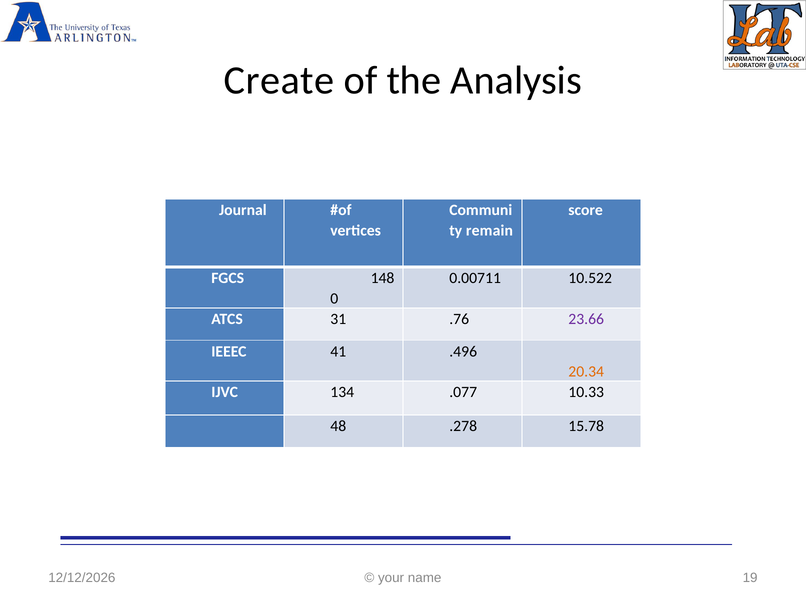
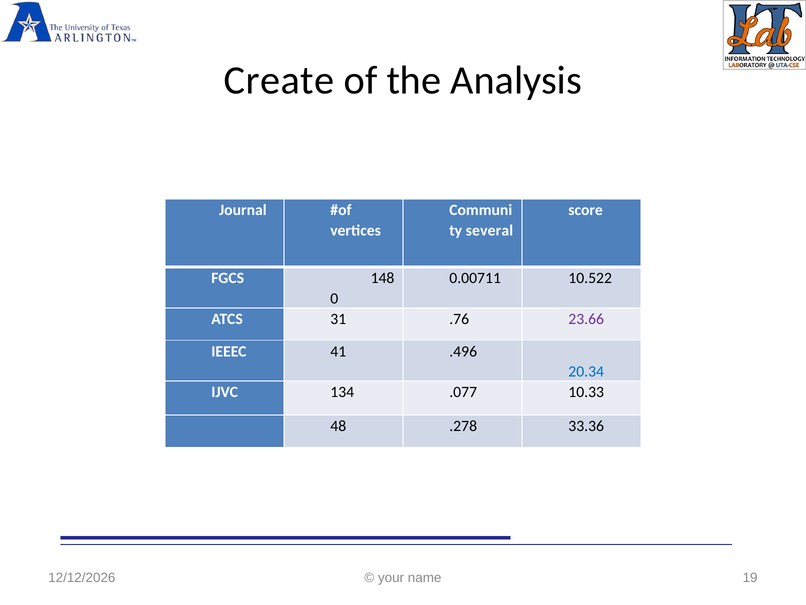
remain: remain -> several
20.34 colour: orange -> blue
15.78: 15.78 -> 33.36
